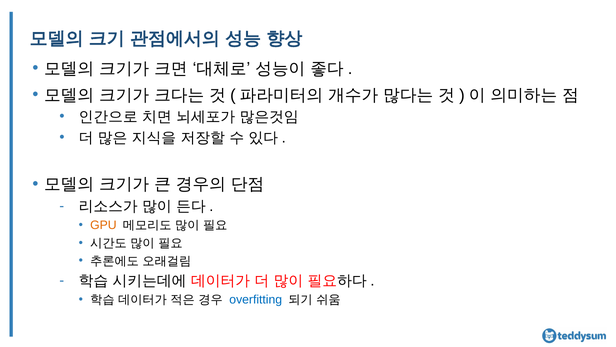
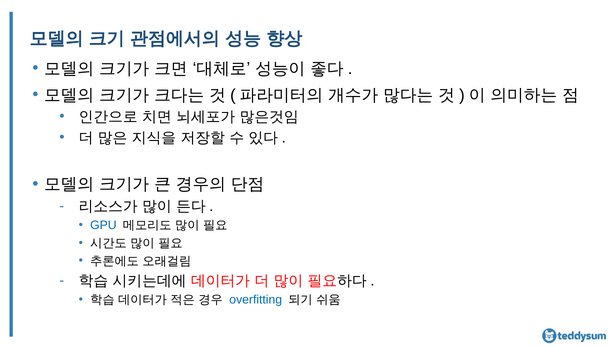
GPU colour: orange -> blue
